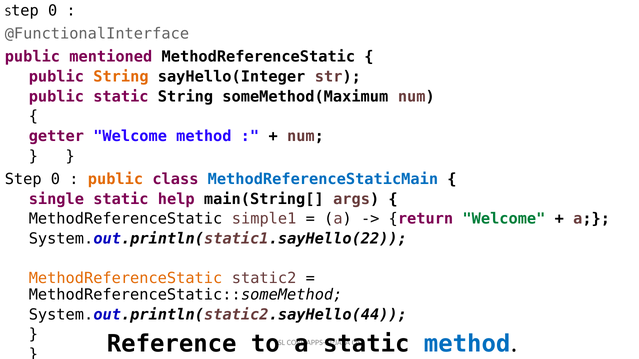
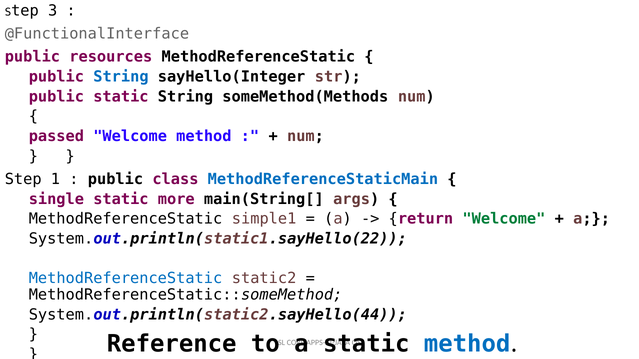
0 at (53, 11): 0 -> 3
mentioned: mentioned -> resources
String at (121, 77) colour: orange -> blue
someMethod(Maximum: someMethod(Maximum -> someMethod(Methods
getter: getter -> passed
Step 0: 0 -> 1
public at (115, 179) colour: orange -> black
help: help -> more
MethodReferenceStatic at (125, 279) colour: orange -> blue
